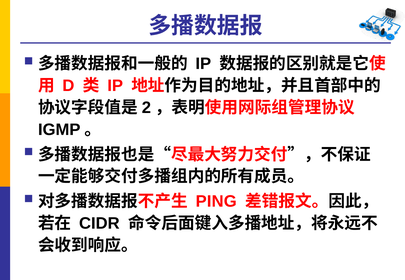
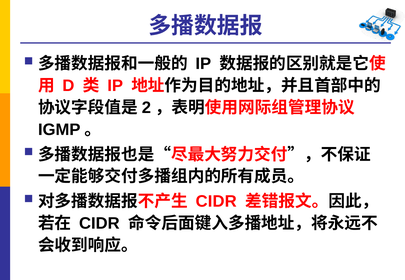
PING at (216, 202): PING -> CIDR
